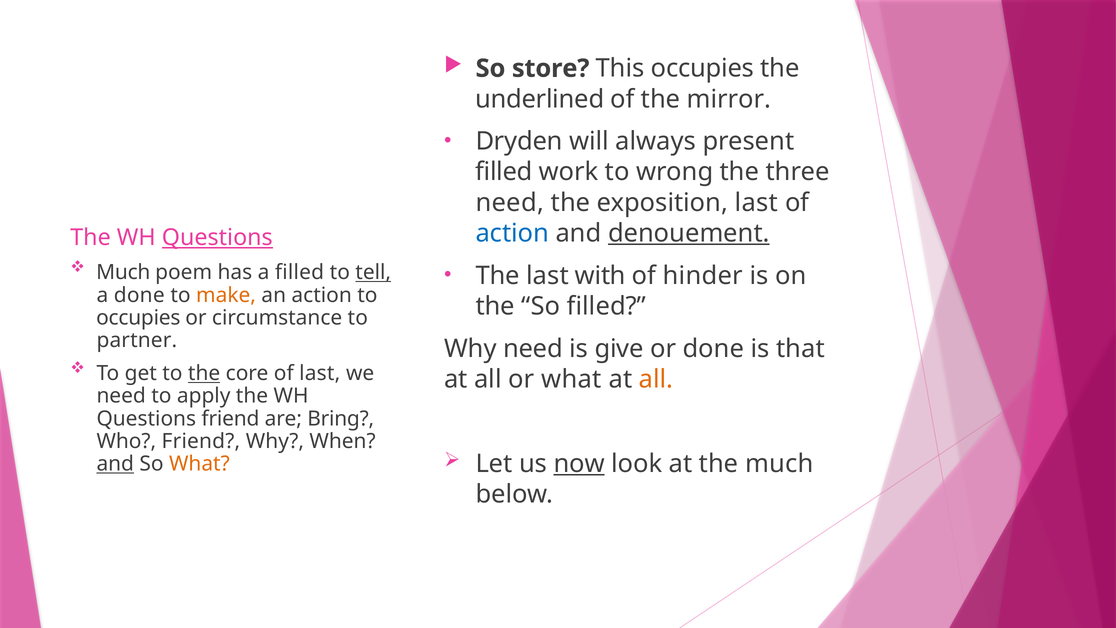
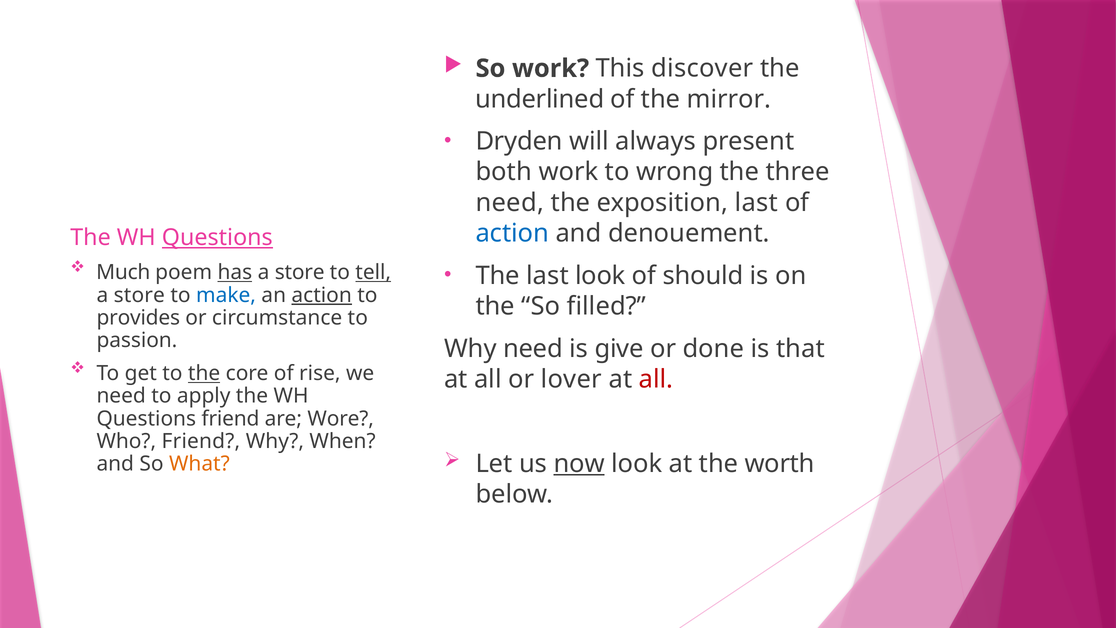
So store: store -> work
This occupies: occupies -> discover
filled at (504, 172): filled -> both
denouement underline: present -> none
has underline: none -> present
filled at (299, 272): filled -> store
last with: with -> look
hinder: hinder -> should
done at (139, 295): done -> store
make colour: orange -> blue
action at (322, 295) underline: none -> present
occupies at (138, 318): occupies -> provides
partner: partner -> passion
of last: last -> rise
or what: what -> lover
all at (656, 379) colour: orange -> red
Bring: Bring -> Wore
the much: much -> worth
and at (115, 464) underline: present -> none
